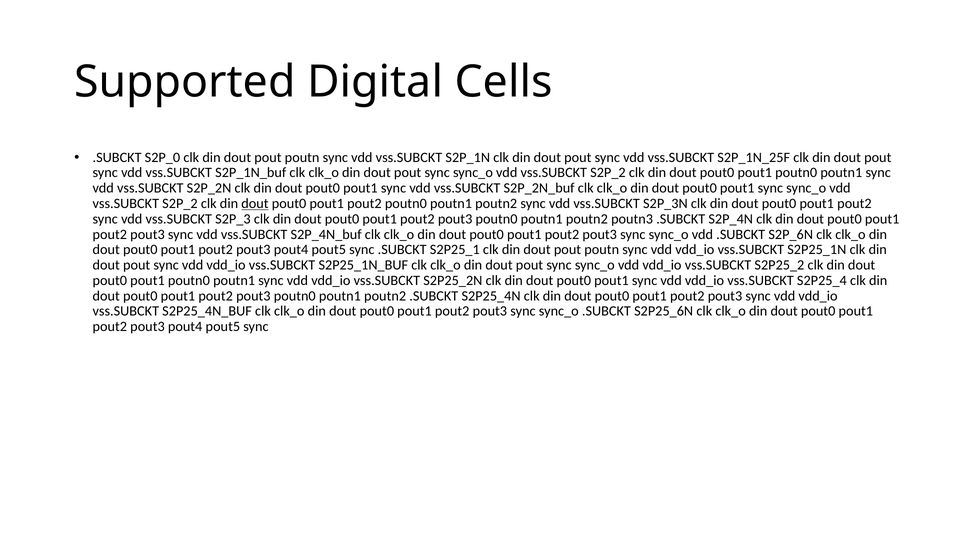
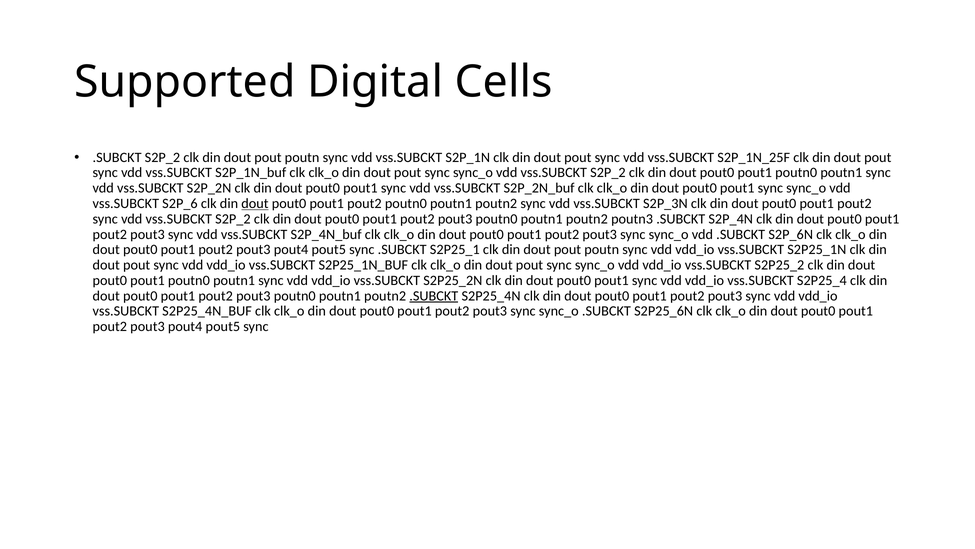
.SUBCKT S2P_0: S2P_0 -> S2P_2
S2P_2 at (180, 203): S2P_2 -> S2P_6
sync vdd vss.SUBCKT S2P_3: S2P_3 -> S2P_2
.SUBCKT at (434, 296) underline: none -> present
